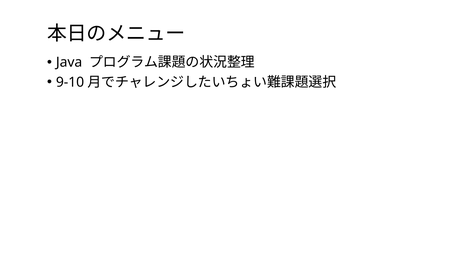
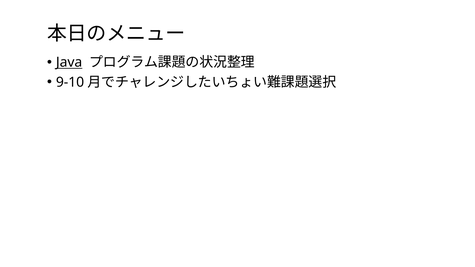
Java underline: none -> present
